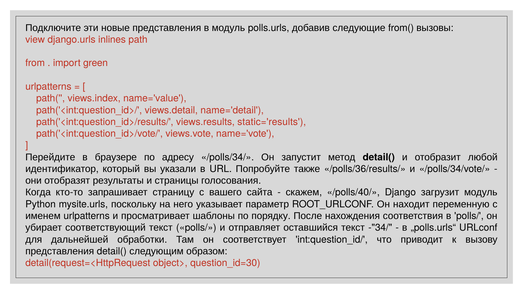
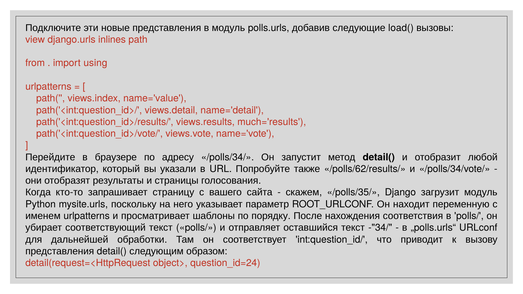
from(: from( -> load(
green: green -> using
static='results: static='results -> much='results
/polls/36/results/: /polls/36/results/ -> /polls/62/results/
/polls/40/: /polls/40/ -> /polls/35/
question_id=30: question_id=30 -> question_id=24
